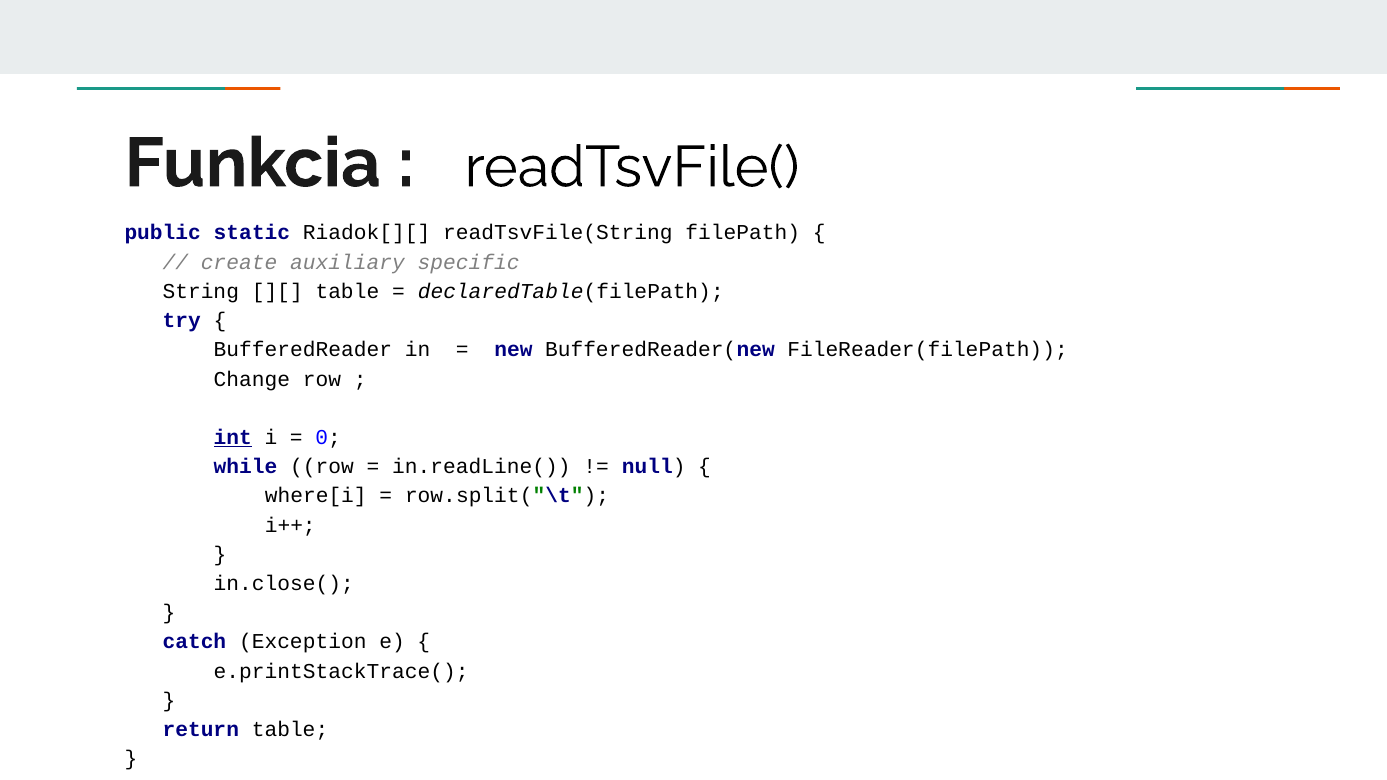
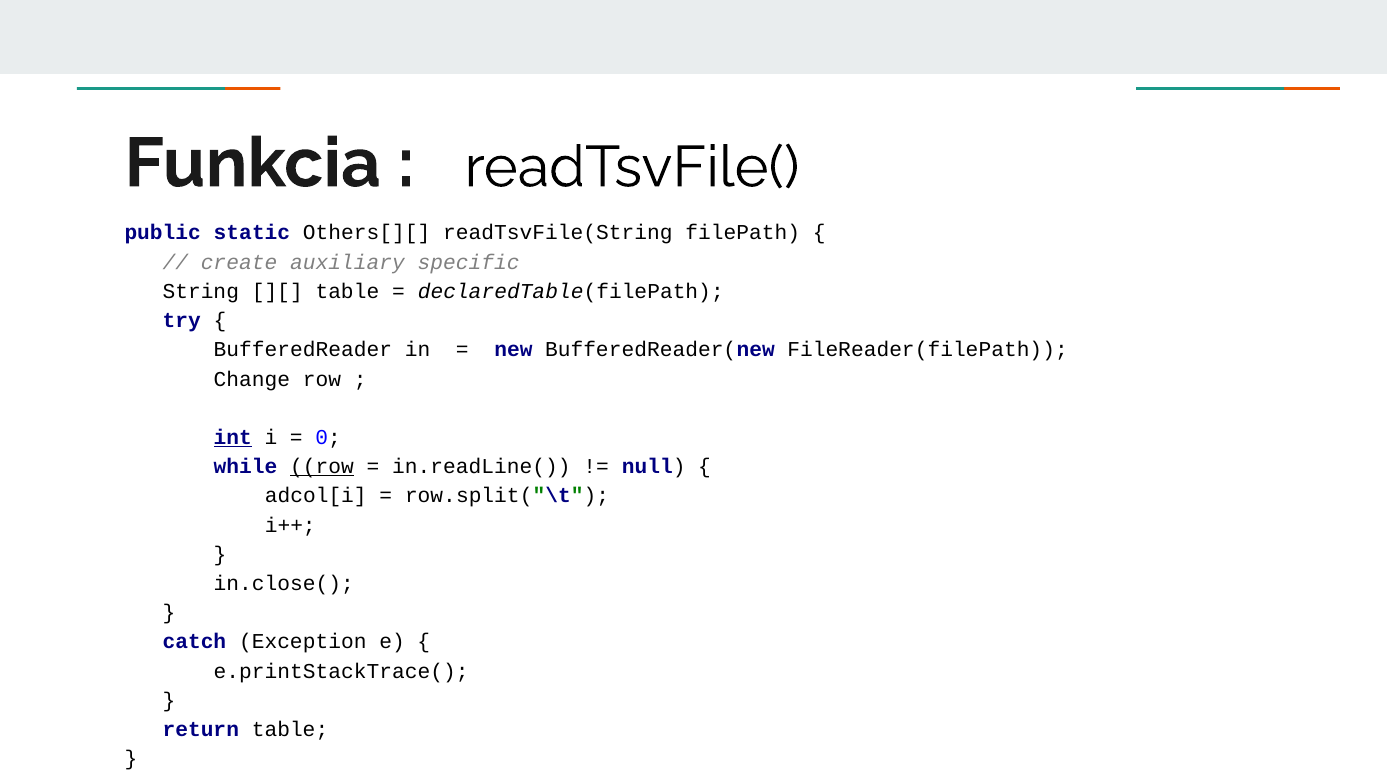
Riadok[][: Riadok[][ -> Others[][
row at (322, 467) underline: none -> present
where[i: where[i -> adcol[i
